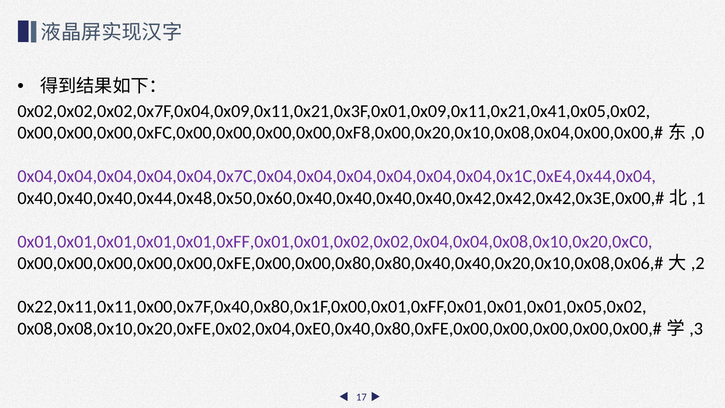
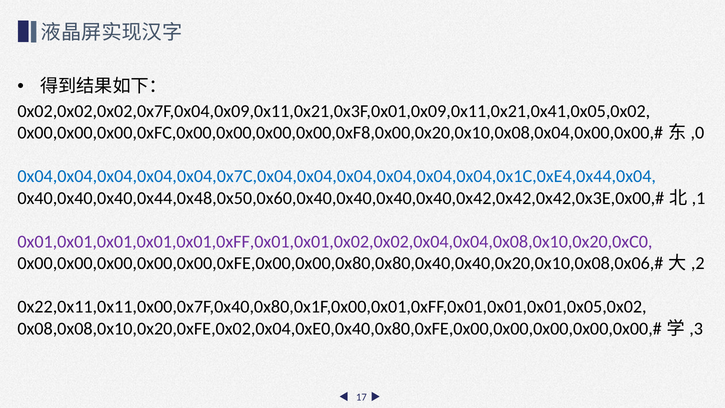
0x04,0x04,0x04,0x04,0x04,0x7C,0x04,0x04,0x04,0x04,0x04,0x04,0x1C,0xE4,0x44,0x04 colour: purple -> blue
